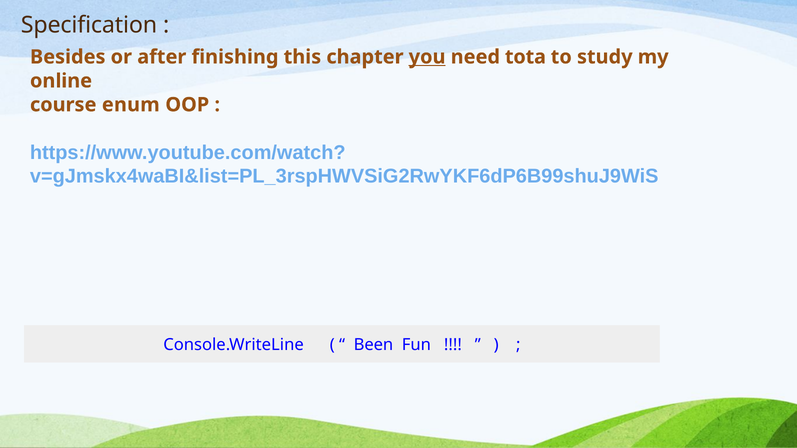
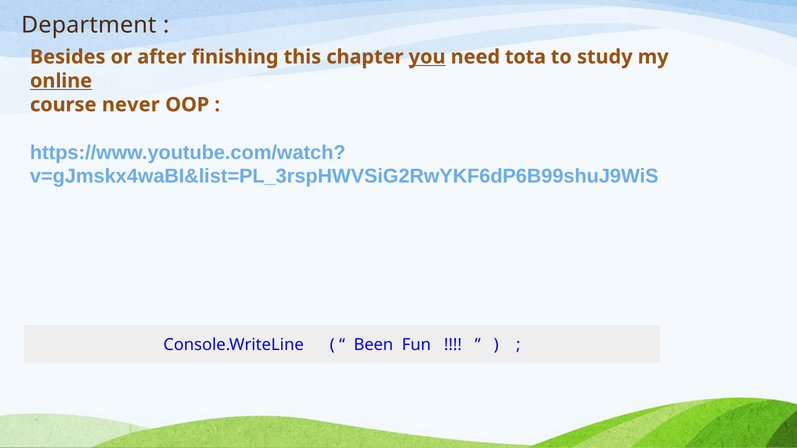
Specification: Specification -> Department
online underline: none -> present
enum: enum -> never
